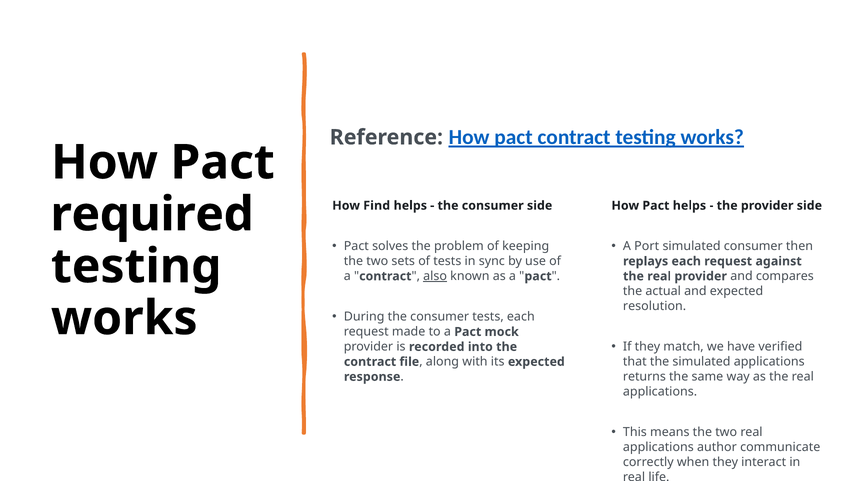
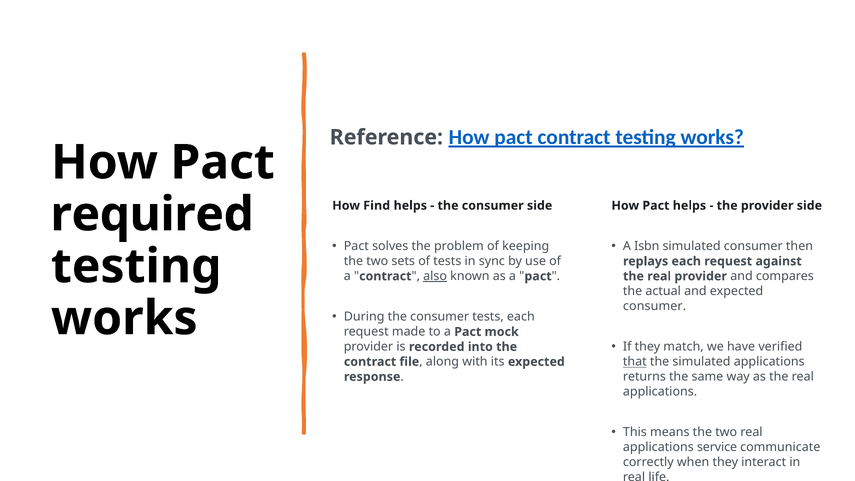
Port: Port -> Isbn
resolution at (655, 306): resolution -> consumer
that underline: none -> present
author: author -> service
